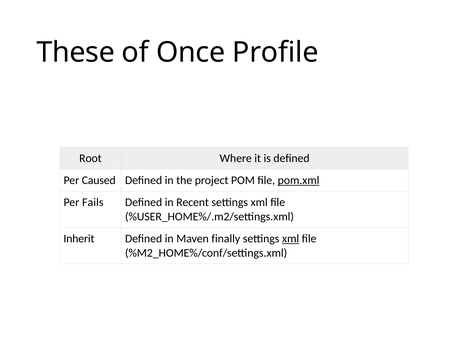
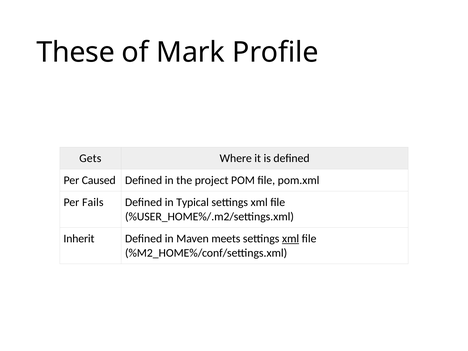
Once: Once -> Mark
Root: Root -> Gets
pom.xml underline: present -> none
Recent: Recent -> Typical
finally: finally -> meets
